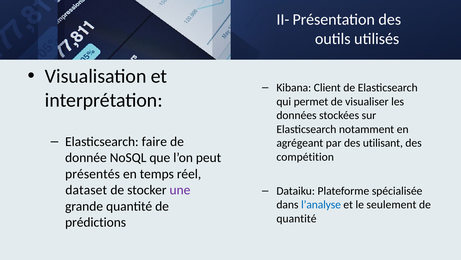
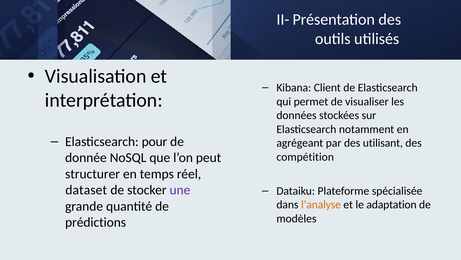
faire: faire -> pour
présentés: présentés -> structurer
l’analyse colour: blue -> orange
seulement: seulement -> adaptation
quantité at (296, 218): quantité -> modèles
